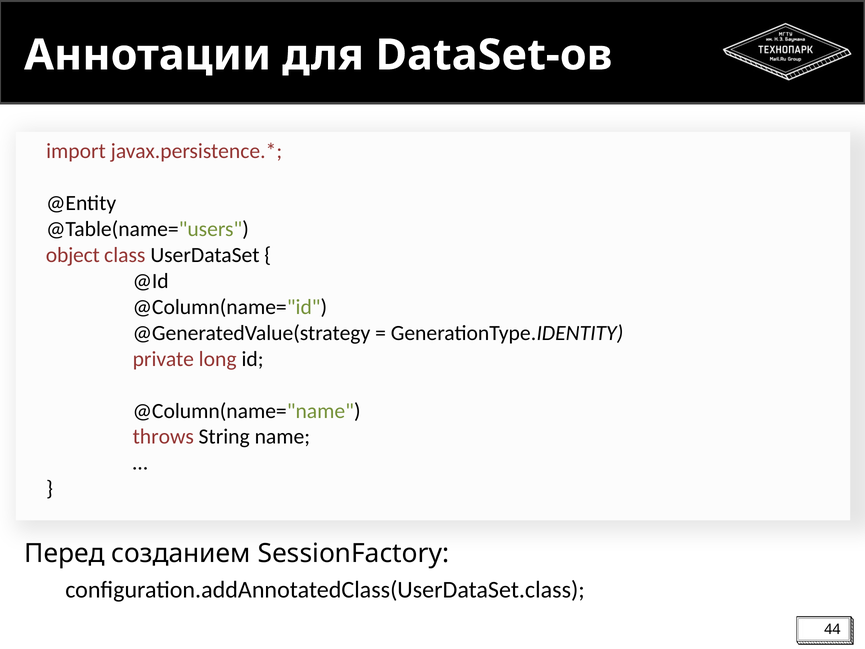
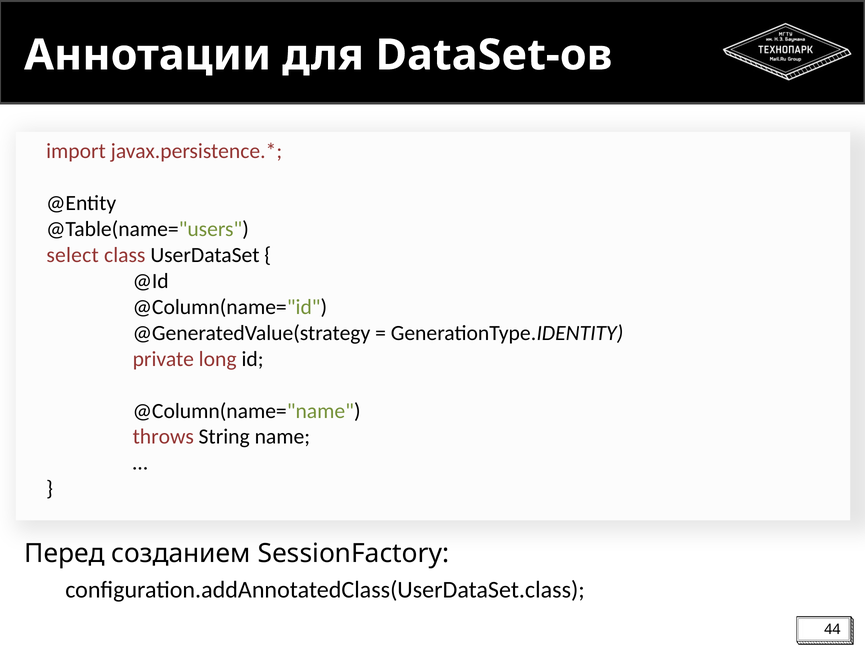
object: object -> select
